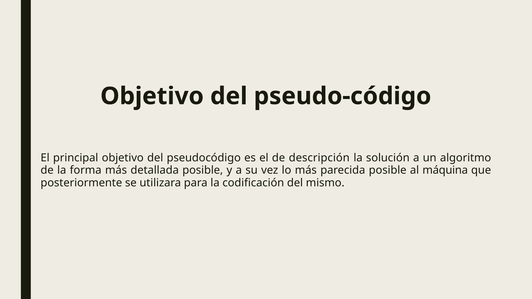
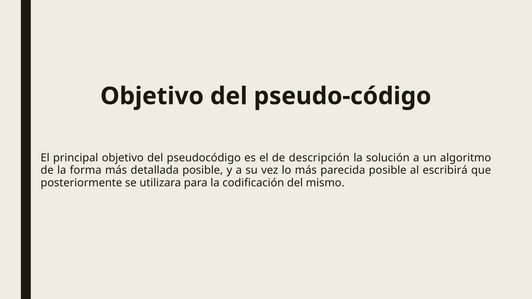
máquina: máquina -> escribirá
